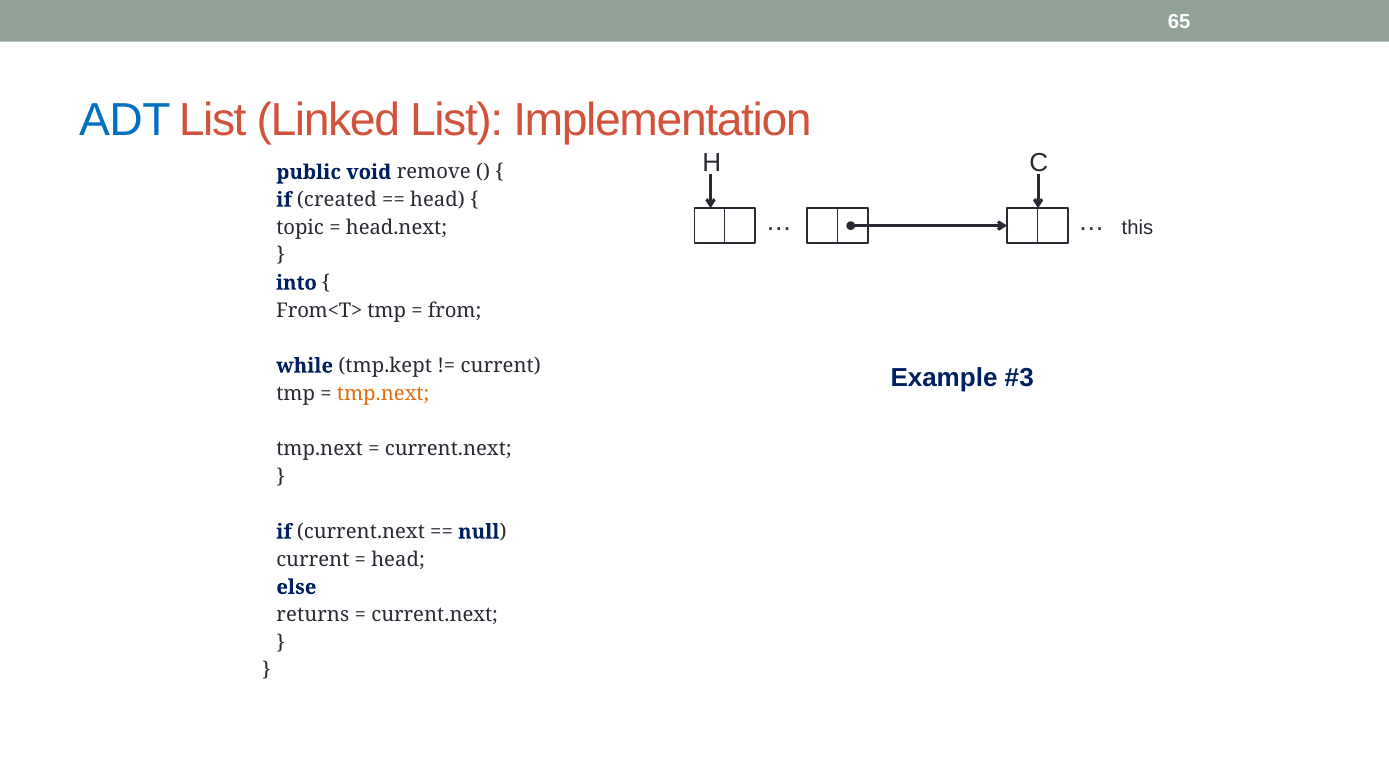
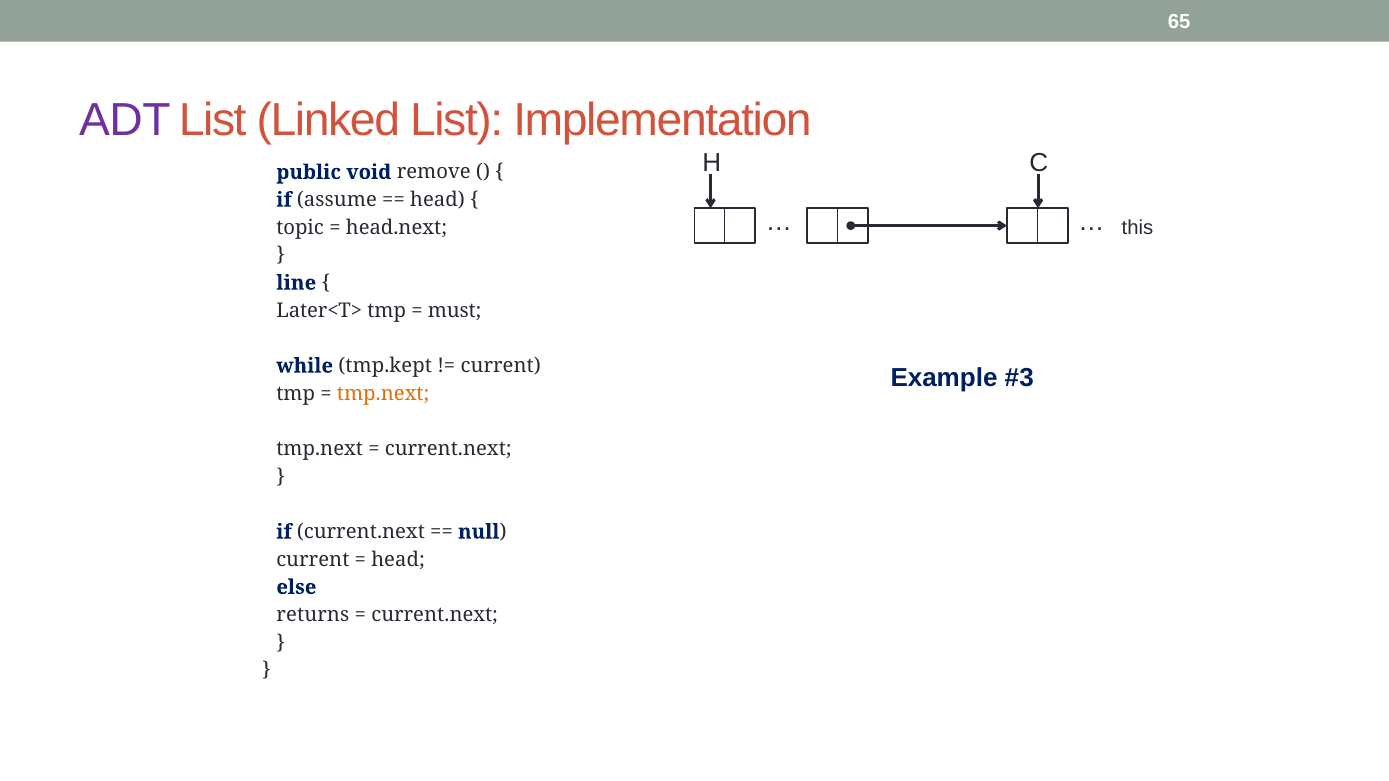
ADT colour: blue -> purple
created: created -> assume
into: into -> line
From<T>: From<T> -> Later<T>
from: from -> must
